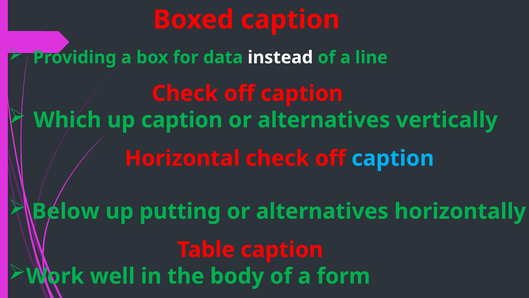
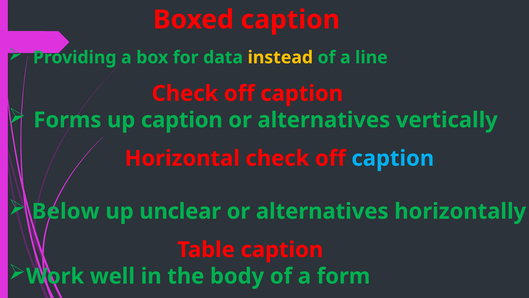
instead colour: white -> yellow
Which: Which -> Forms
putting: putting -> unclear
